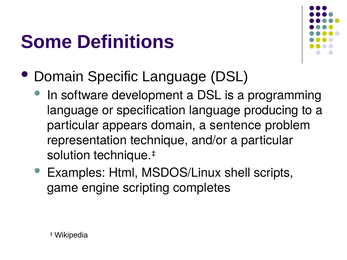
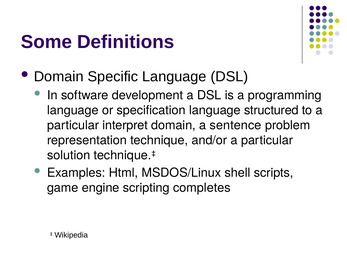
producing: producing -> structured
appears: appears -> interpret
